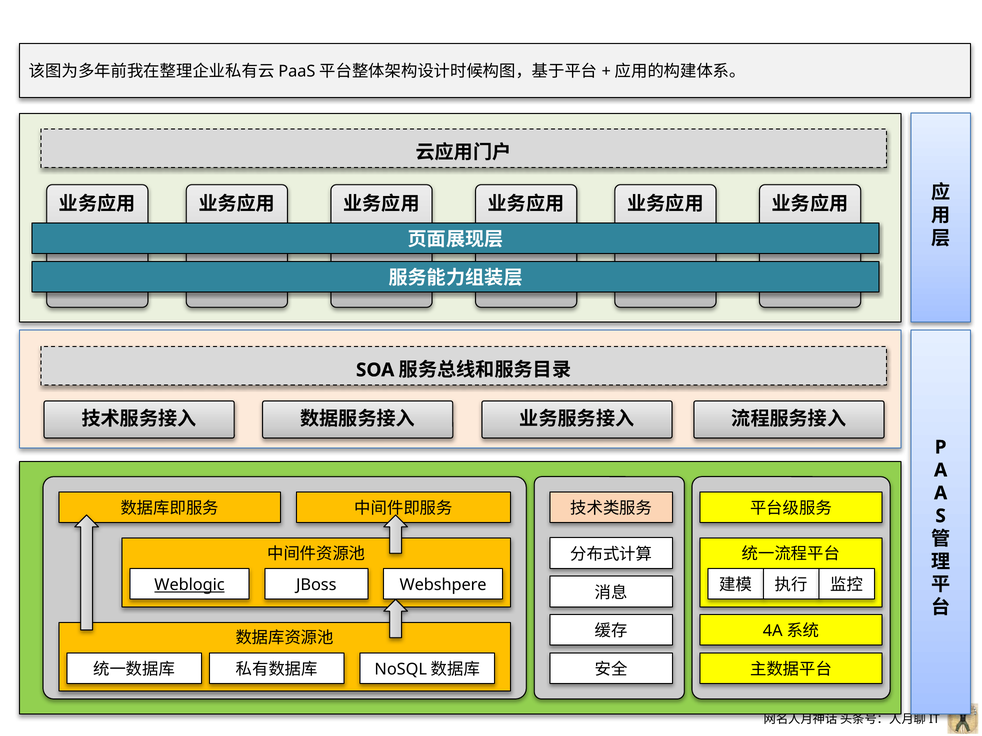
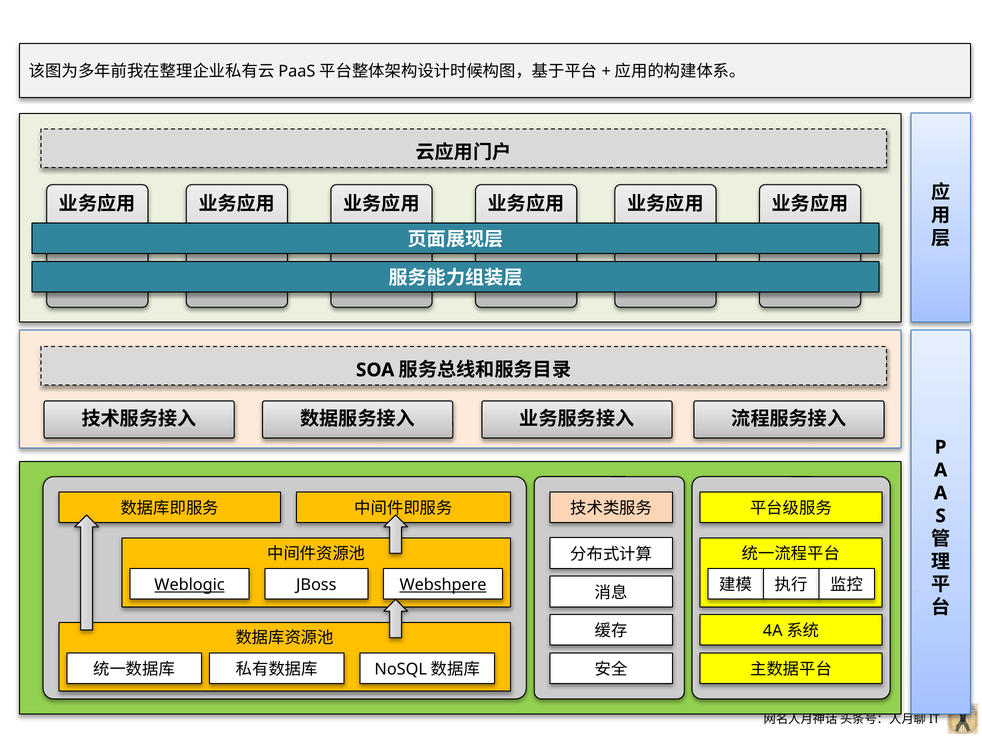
Webshpere underline: none -> present
